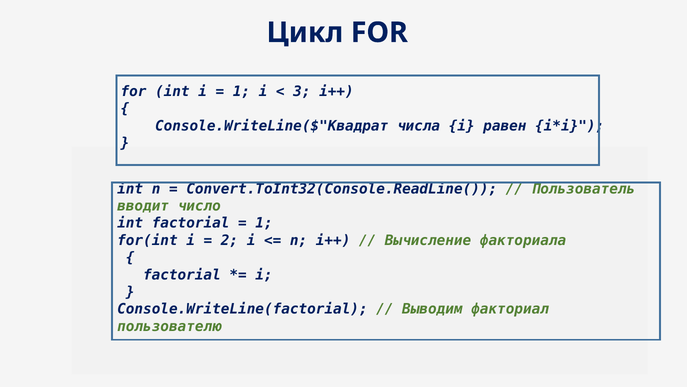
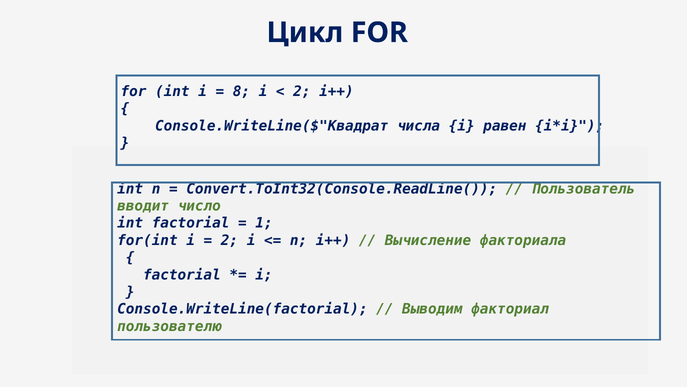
1 at (241, 91): 1 -> 8
3 at (302, 91): 3 -> 2
